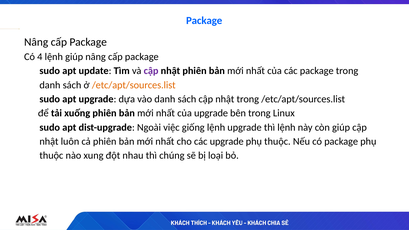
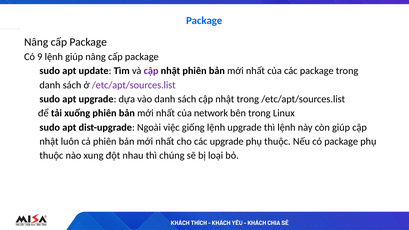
4: 4 -> 9
/etc/apt/sources.list at (134, 85) colour: orange -> purple
của upgrade: upgrade -> network
